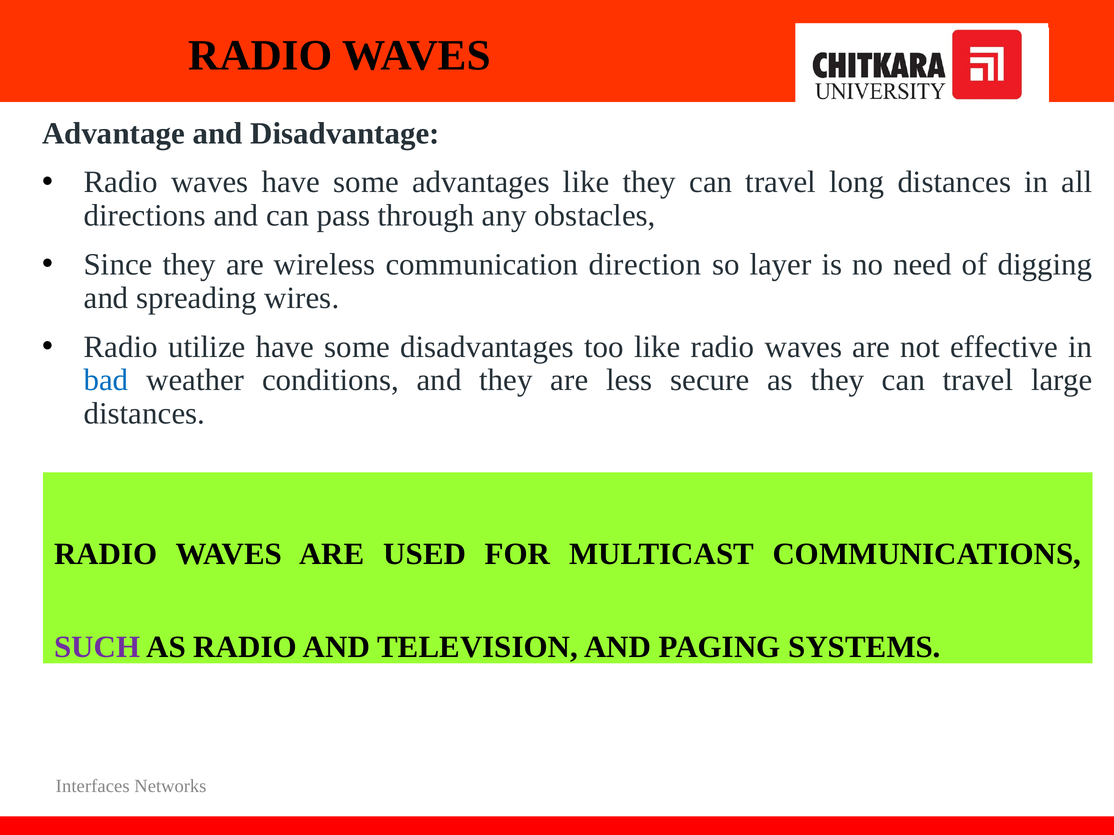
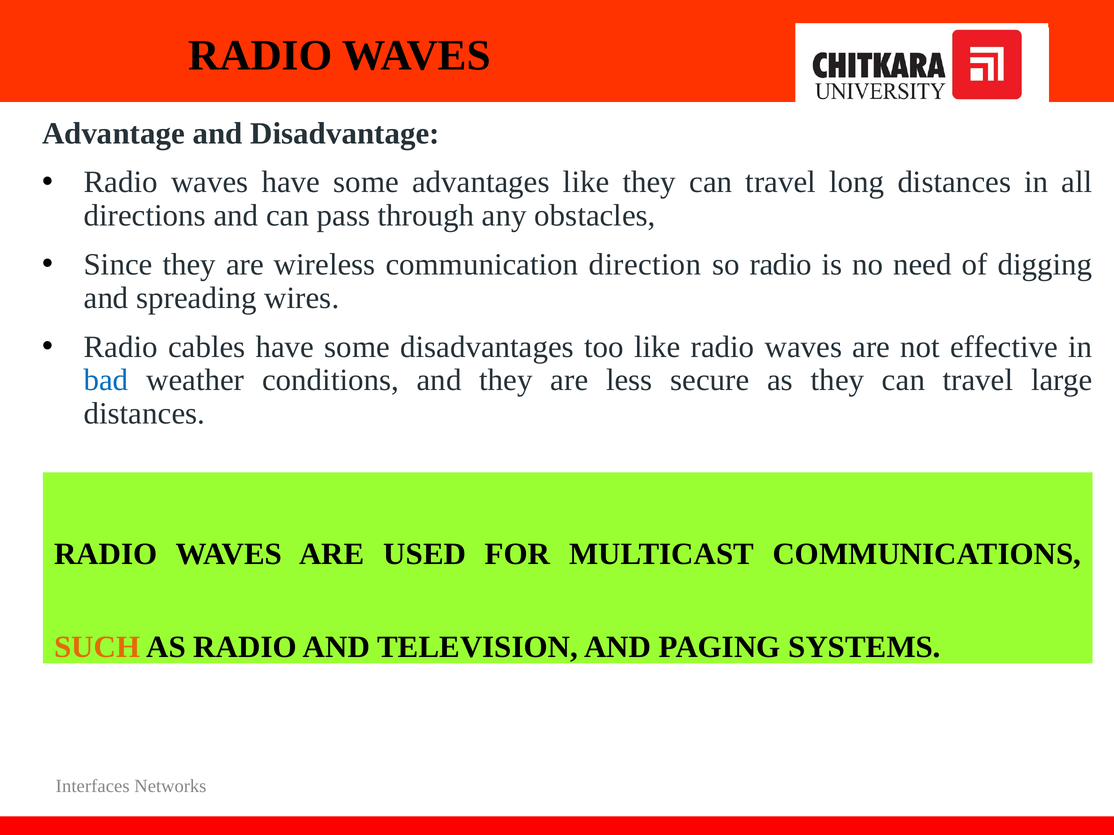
so layer: layer -> radio
utilize: utilize -> cables
SUCH colour: purple -> orange
